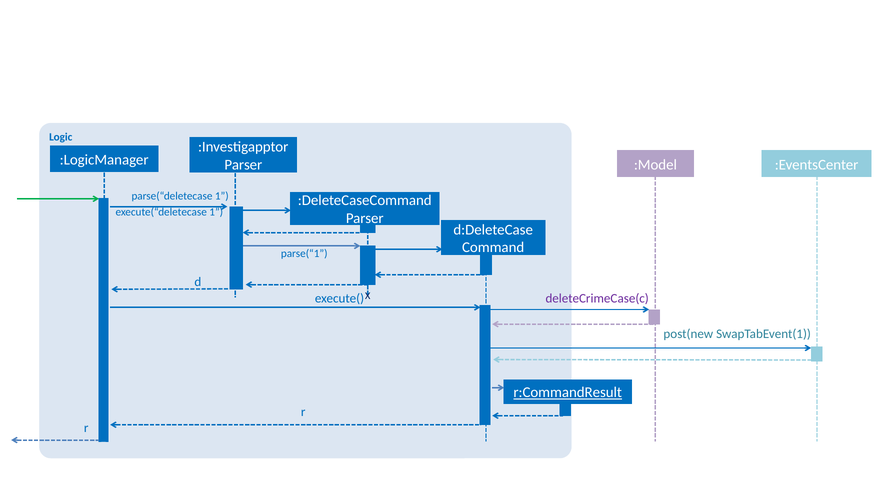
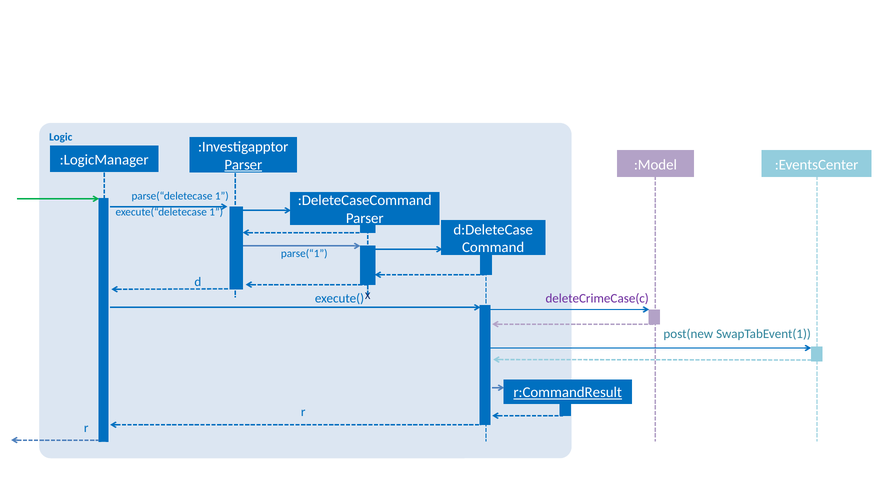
Parser at (243, 165) underline: none -> present
